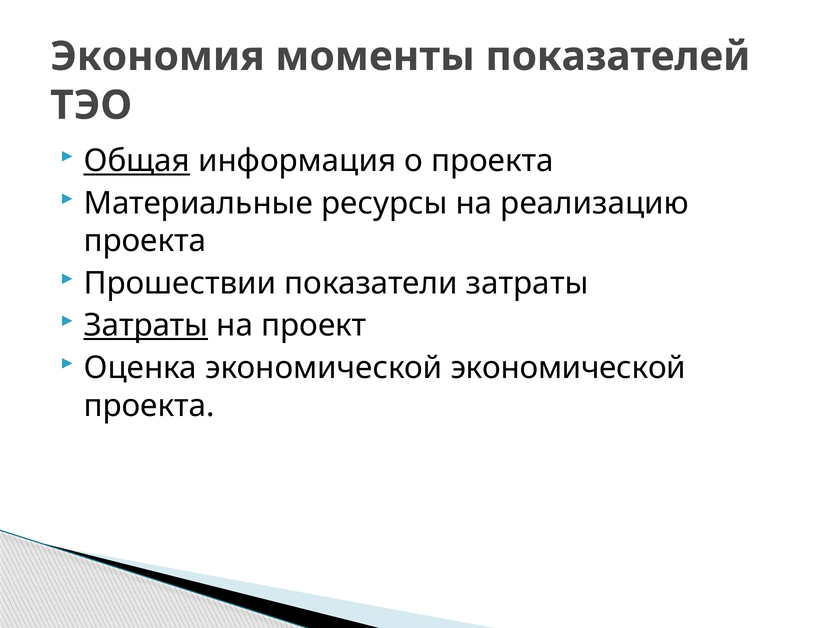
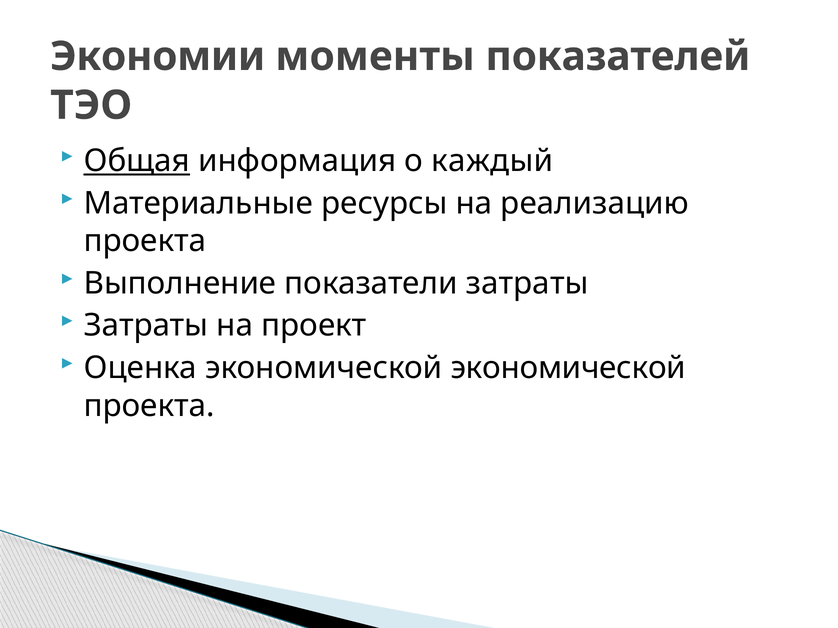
Экономия: Экономия -> Экономии
о проекта: проекта -> каждый
Прошествии: Прошествии -> Выполнение
Затраты at (146, 326) underline: present -> none
